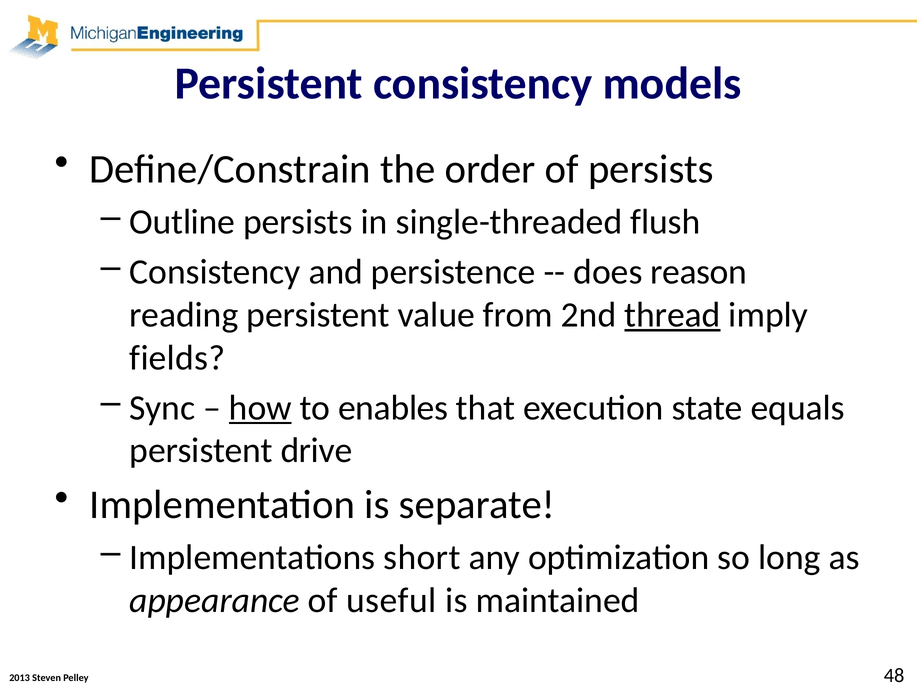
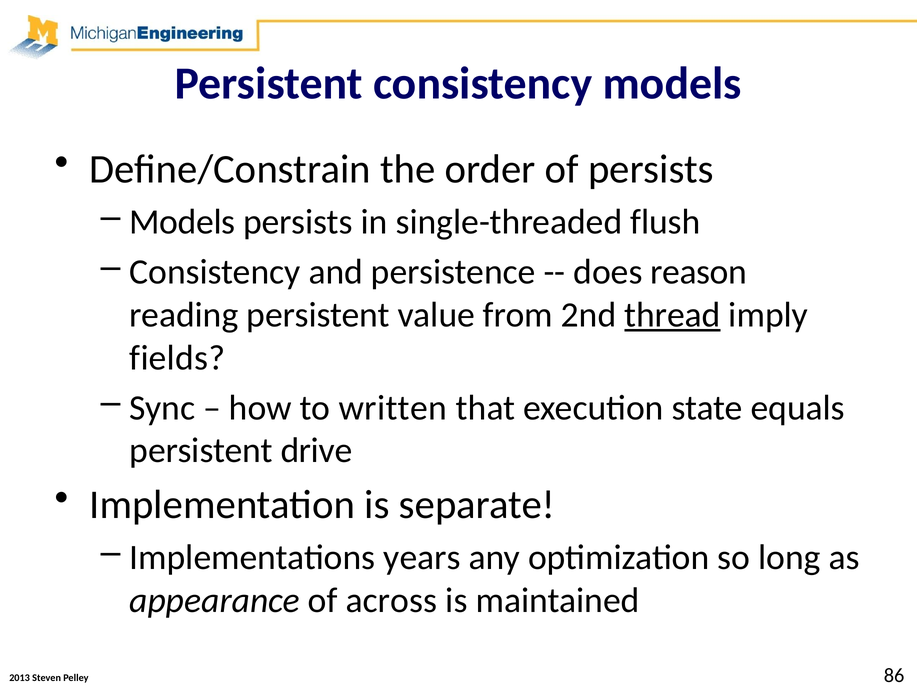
Outline at (182, 222): Outline -> Models
how underline: present -> none
enables: enables -> written
short: short -> years
useful: useful -> across
48: 48 -> 86
